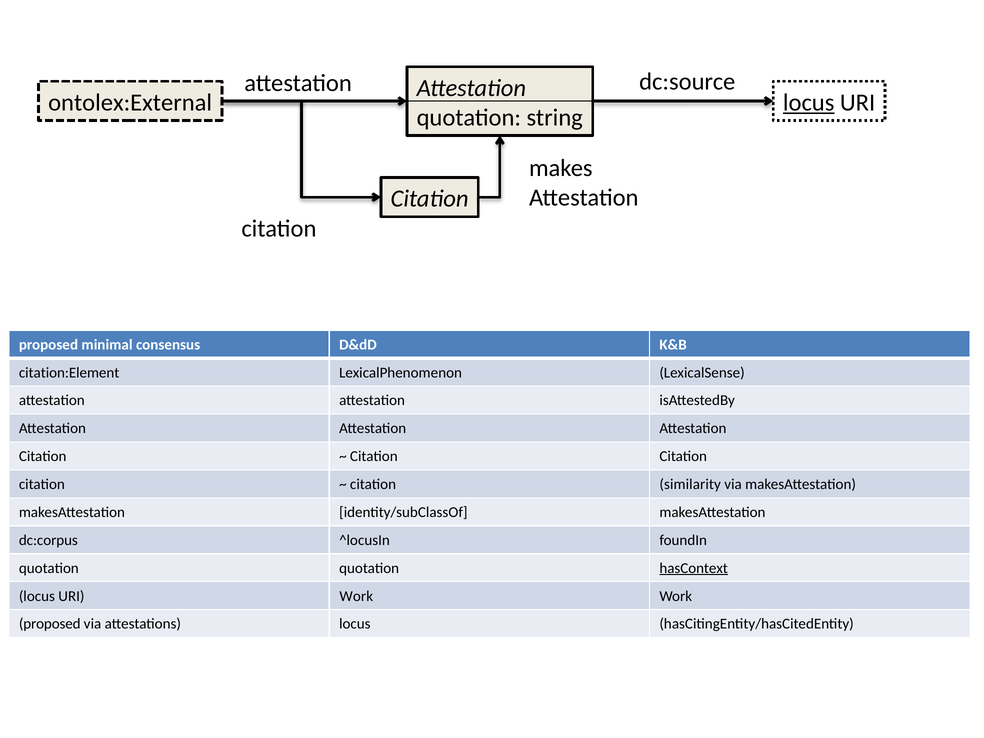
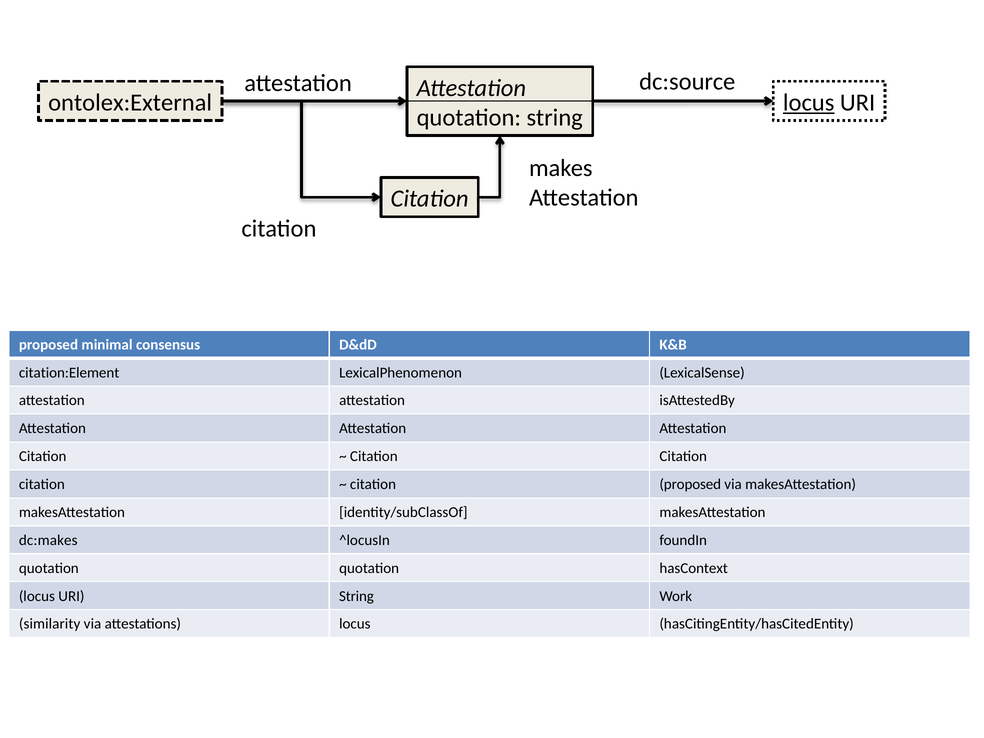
citation similarity: similarity -> proposed
dc:corpus: dc:corpus -> dc:makes
hasContext underline: present -> none
URI Work: Work -> String
proposed at (50, 624): proposed -> similarity
